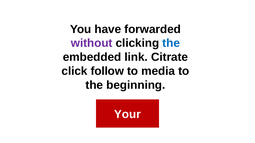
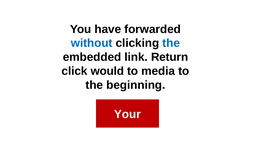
without colour: purple -> blue
Citrate: Citrate -> Return
follow: follow -> would
